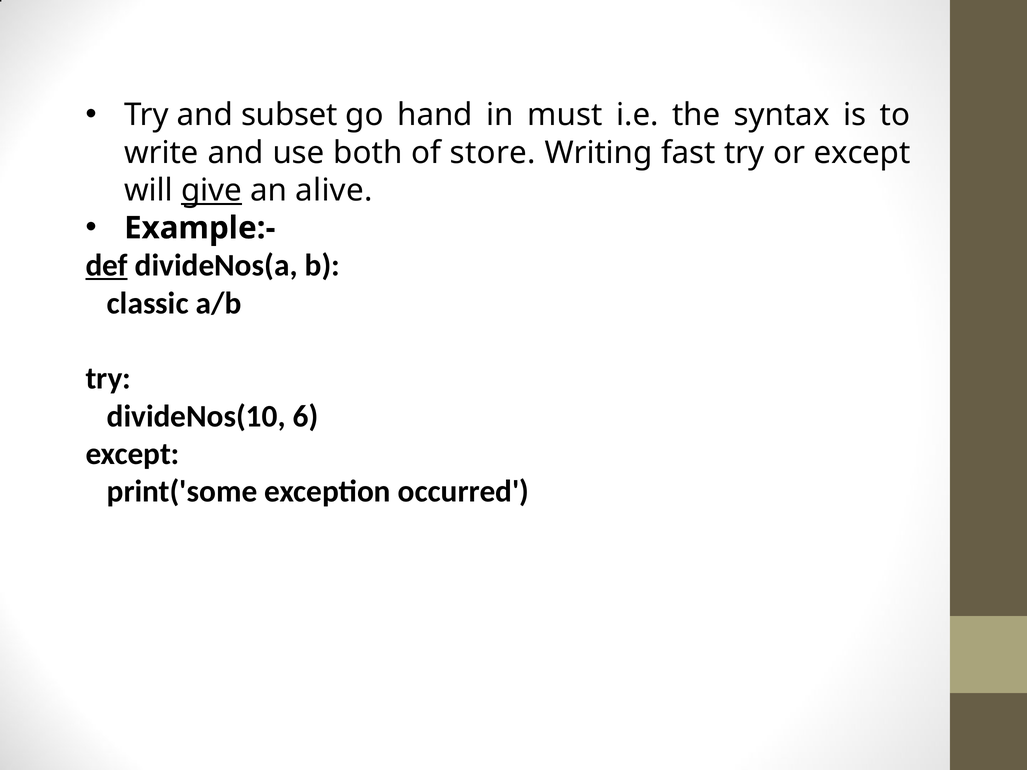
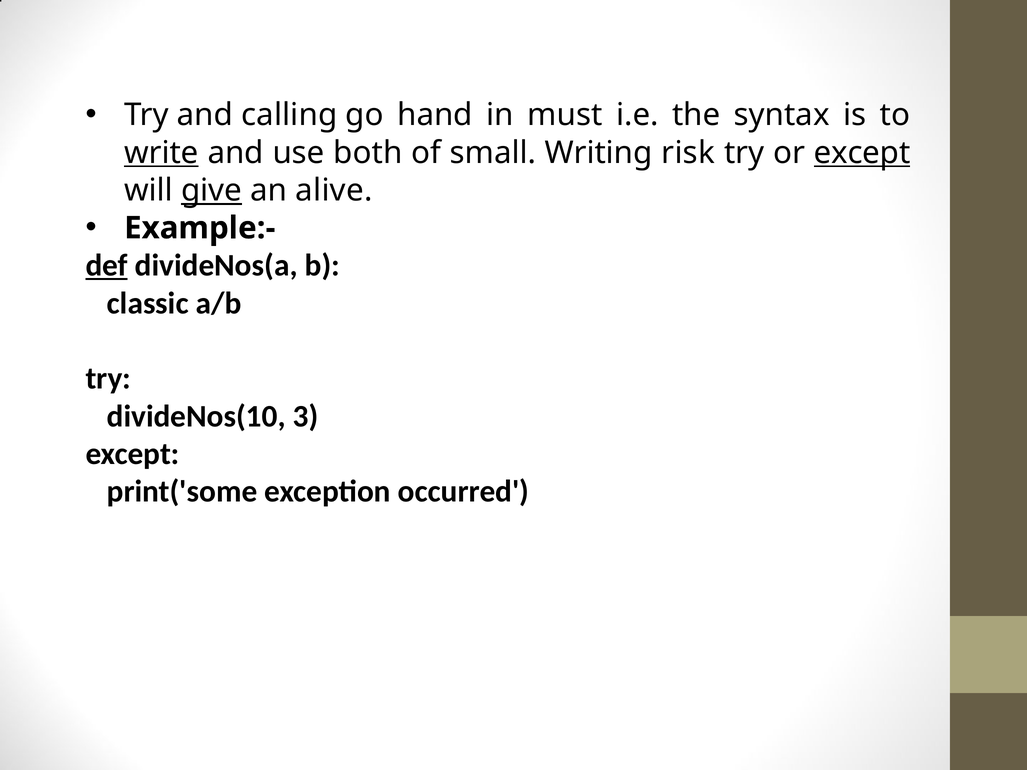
subset: subset -> calling
write underline: none -> present
store: store -> small
fast: fast -> risk
except at (862, 153) underline: none -> present
6: 6 -> 3
